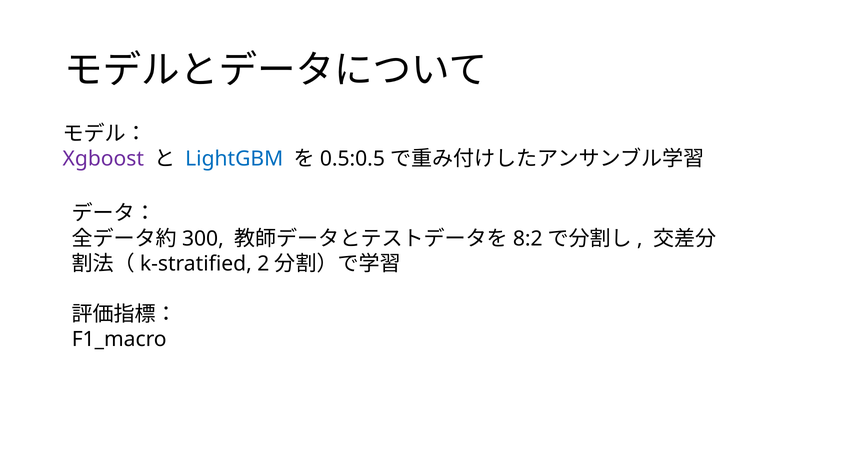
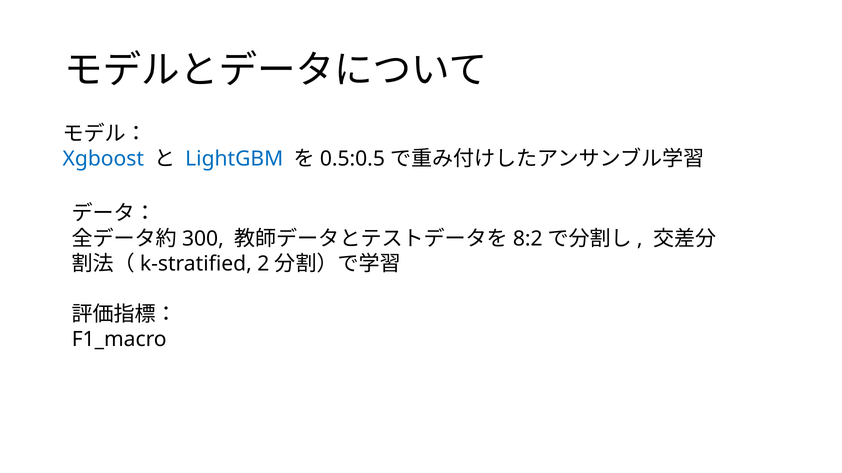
Xgboost colour: purple -> blue
